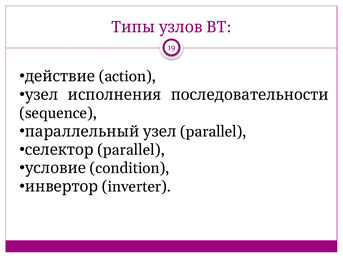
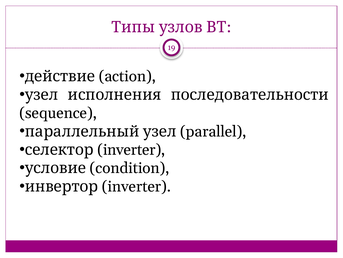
селектор parallel: parallel -> inverter
